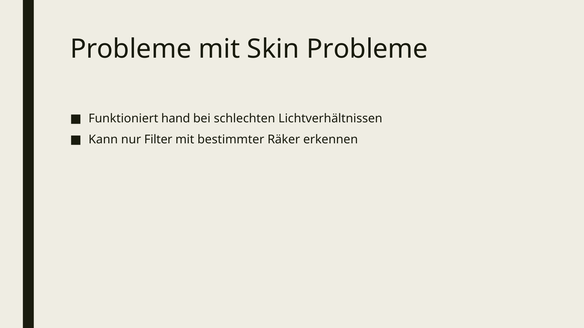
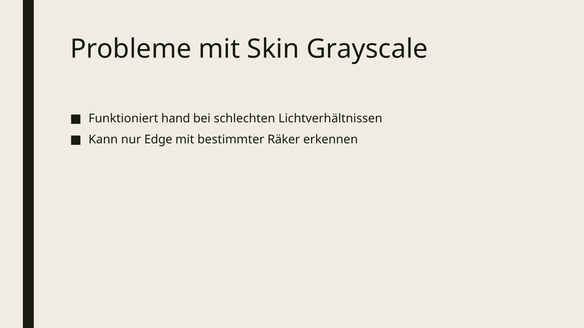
Skin Probleme: Probleme -> Grayscale
Filter: Filter -> Edge
